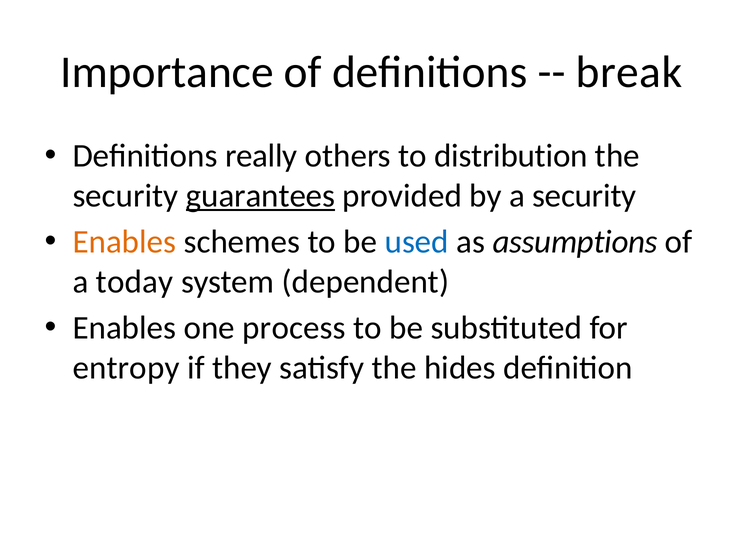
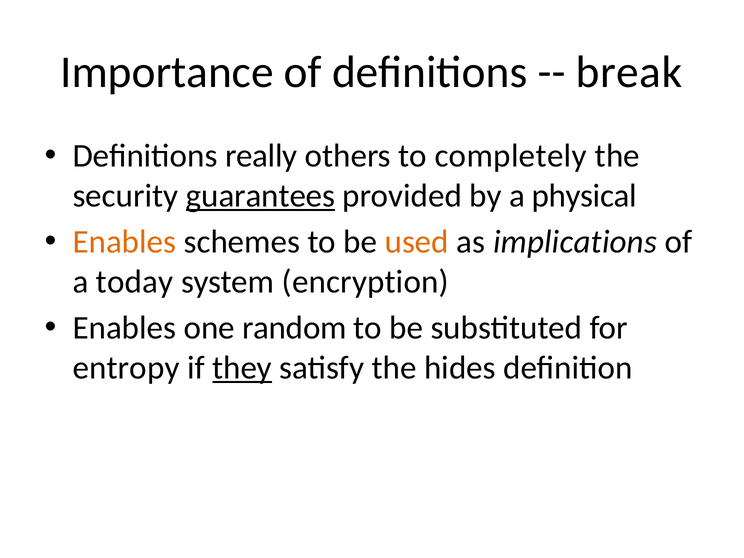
distribution: distribution -> completely
a security: security -> physical
used colour: blue -> orange
assumptions: assumptions -> implications
dependent: dependent -> encryption
process: process -> random
they underline: none -> present
